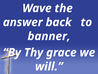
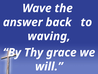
banner: banner -> waving
